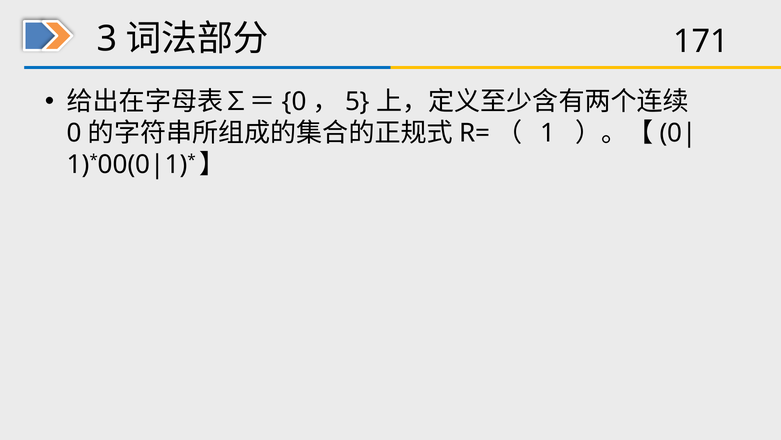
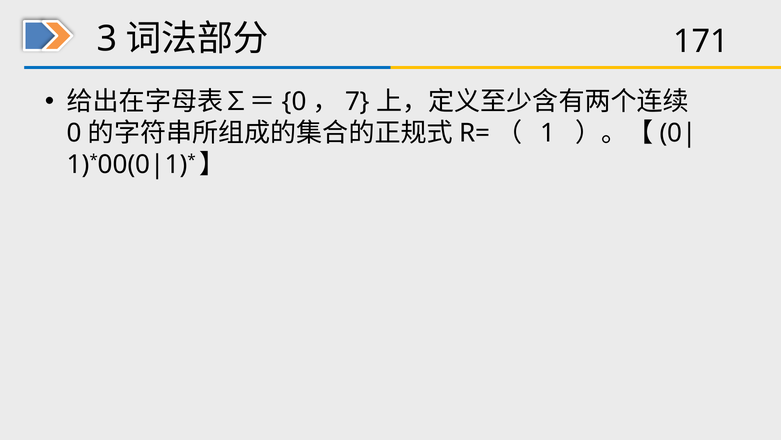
5: 5 -> 7
